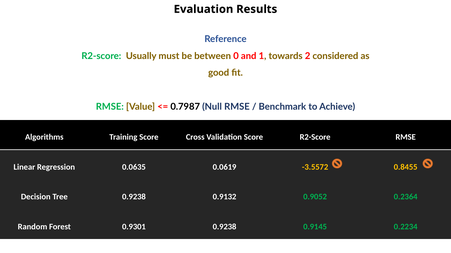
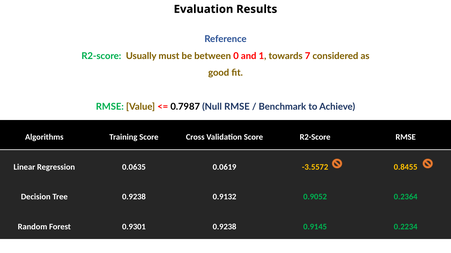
2: 2 -> 7
